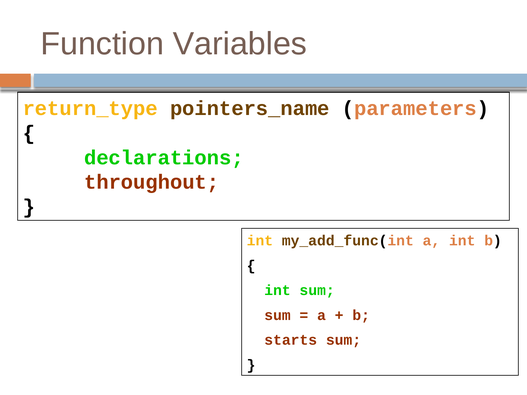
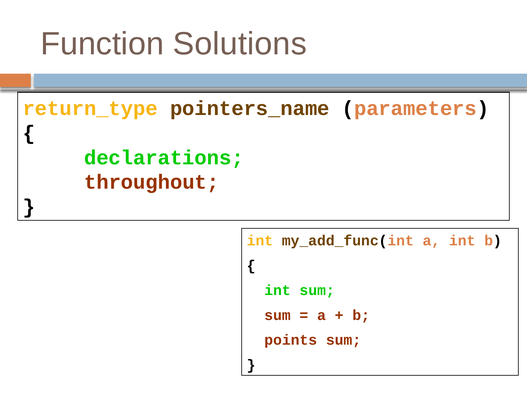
Variables: Variables -> Solutions
starts: starts -> points
